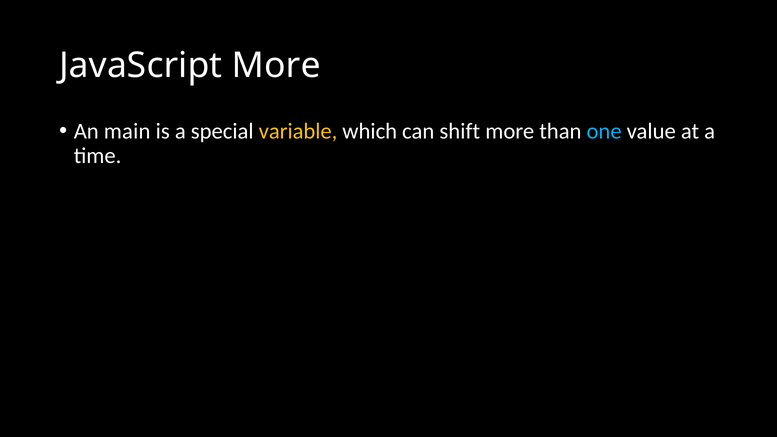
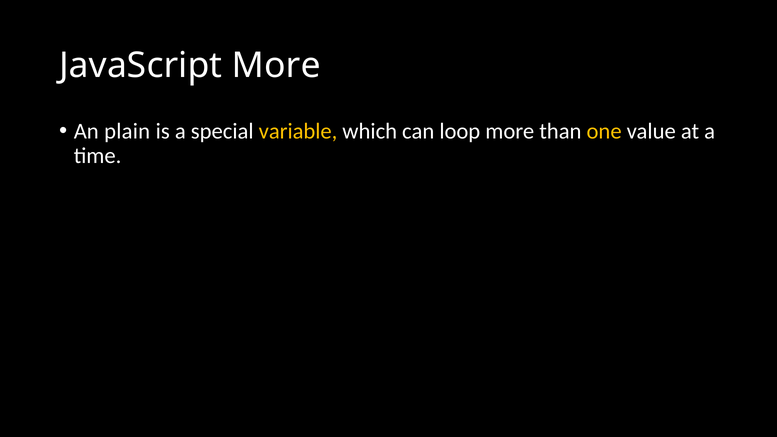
main: main -> plain
shift: shift -> loop
one colour: light blue -> yellow
